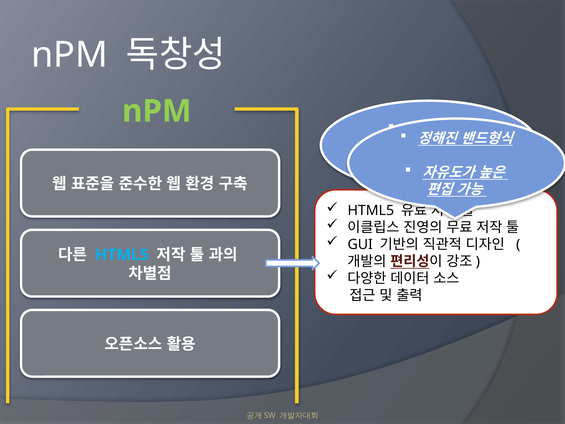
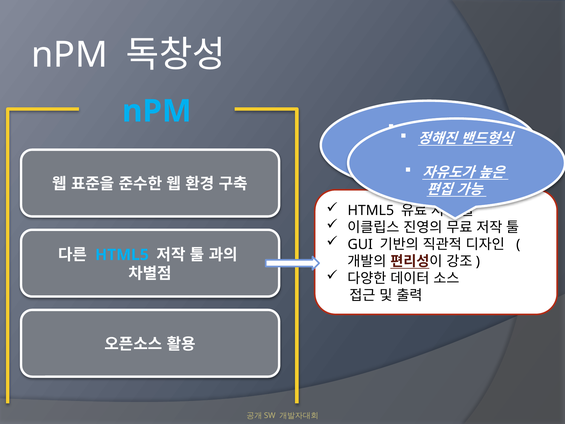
nPM at (157, 111) colour: light green -> light blue
